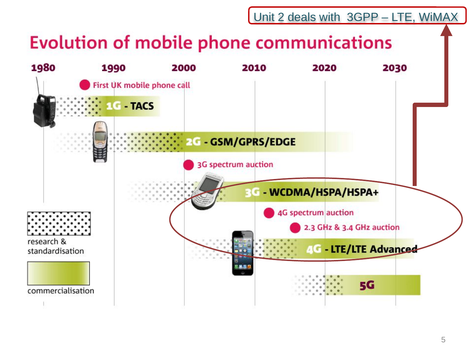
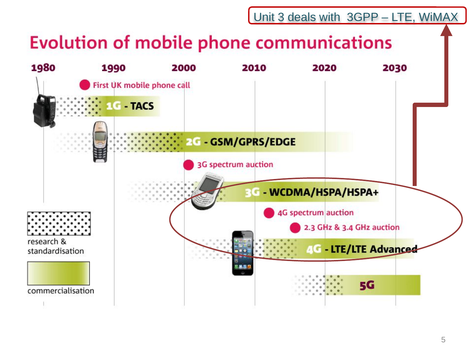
2: 2 -> 3
